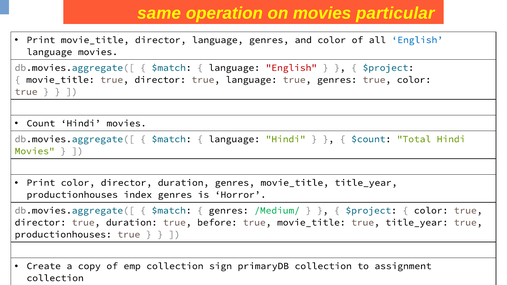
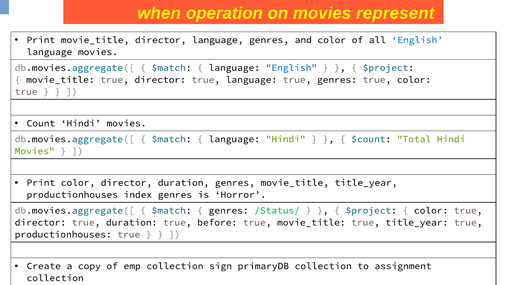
same: same -> when
particular: particular -> represent
English at (291, 68) colour: red -> blue
/Medium/: /Medium/ -> /Status/
